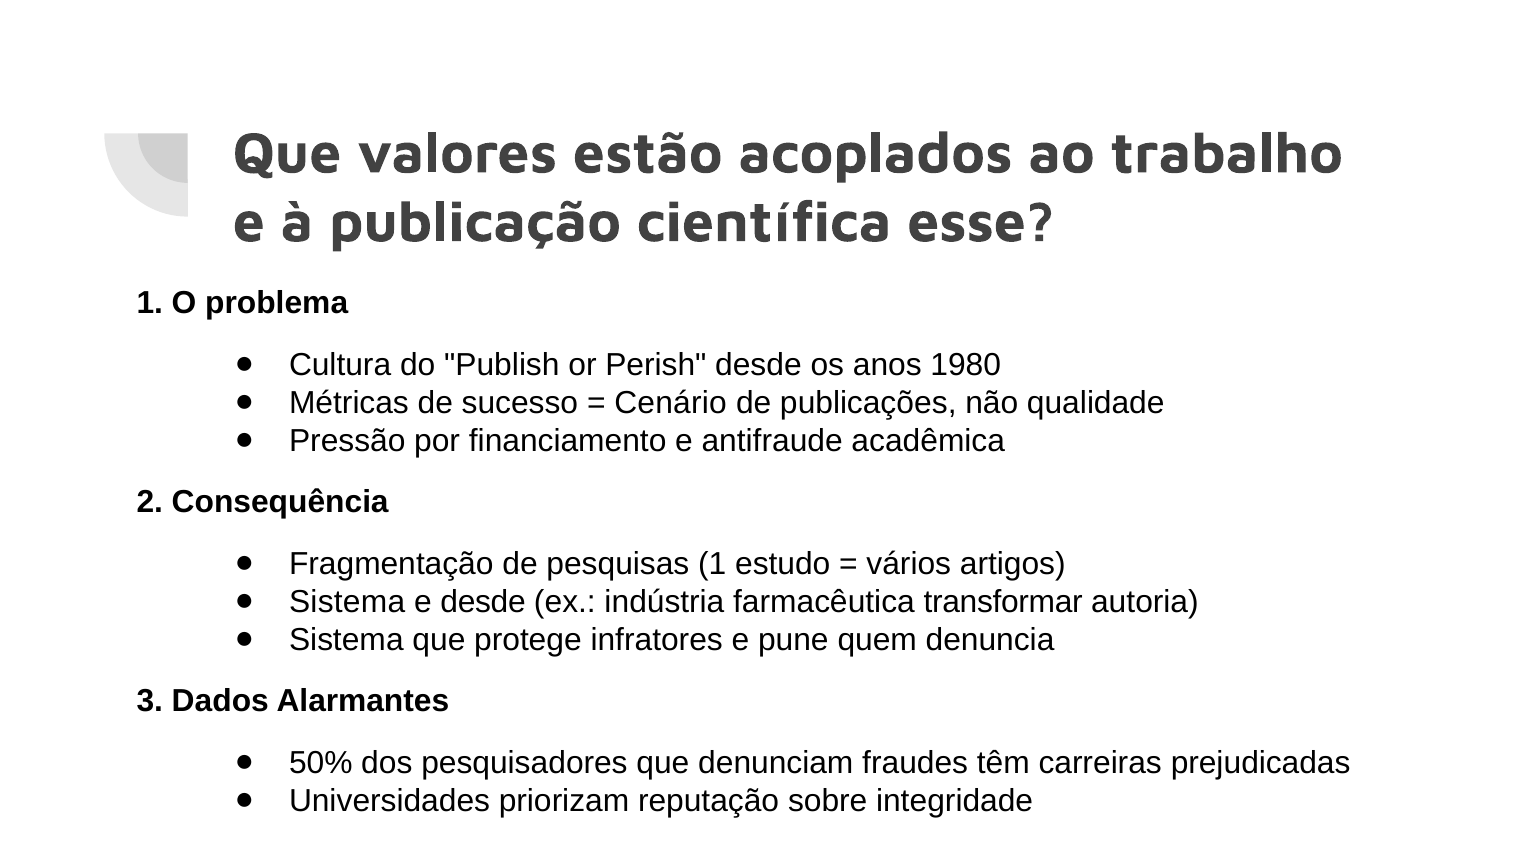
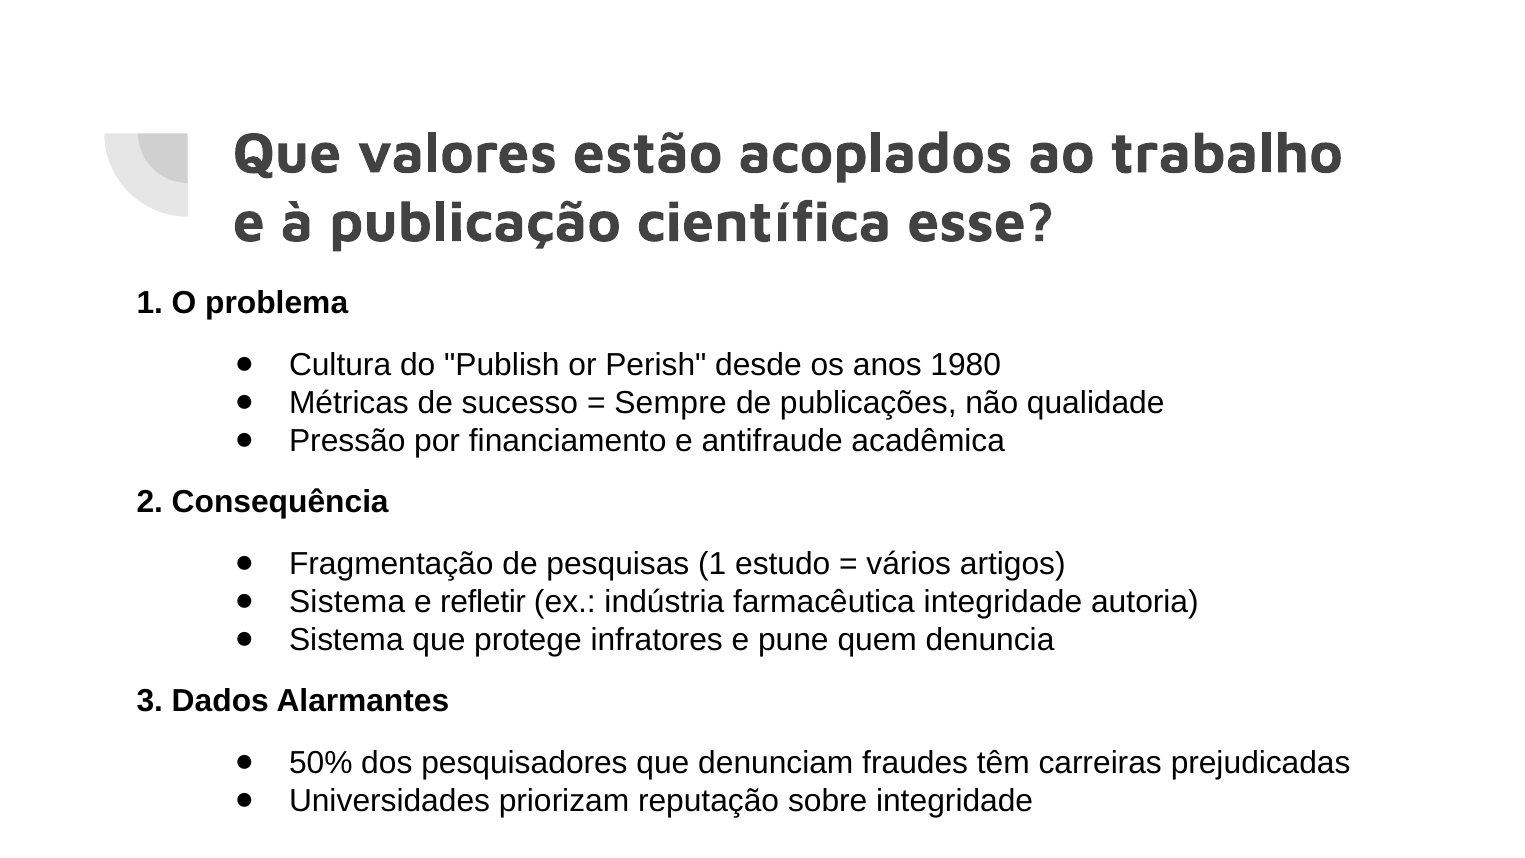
Cenário: Cenário -> Sempre
e desde: desde -> refletir
farmacêutica transformar: transformar -> integridade
